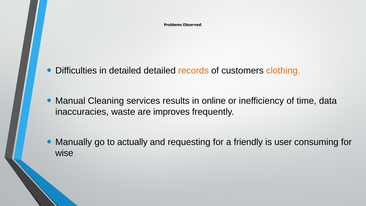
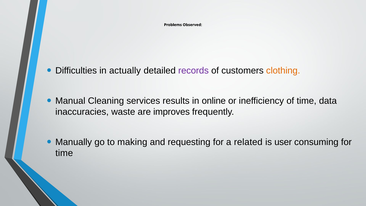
in detailed: detailed -> actually
records colour: orange -> purple
actually: actually -> making
friendly: friendly -> related
wise at (64, 153): wise -> time
